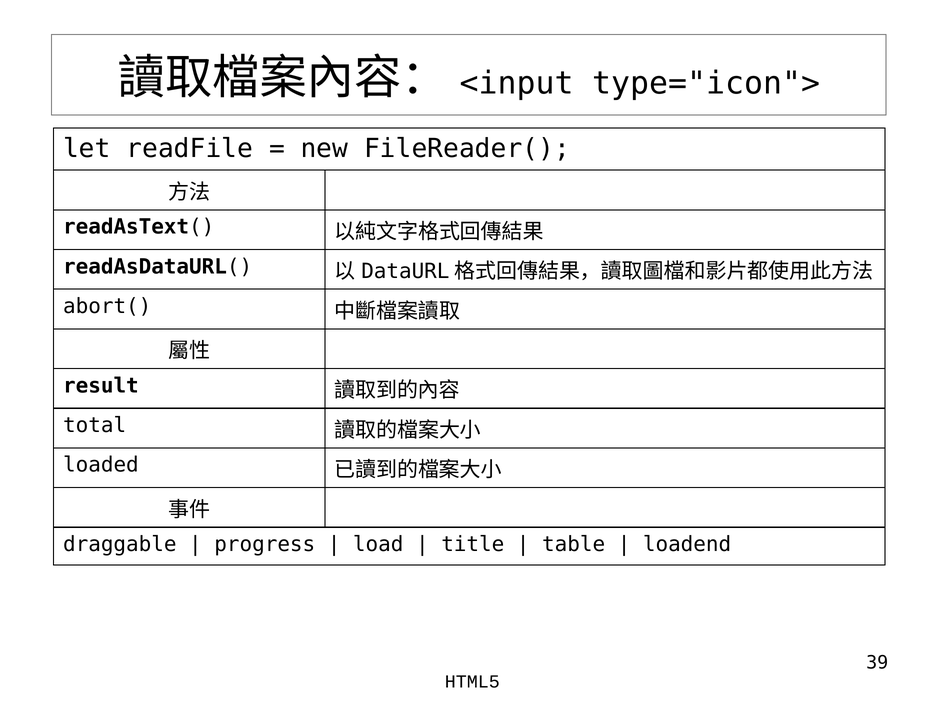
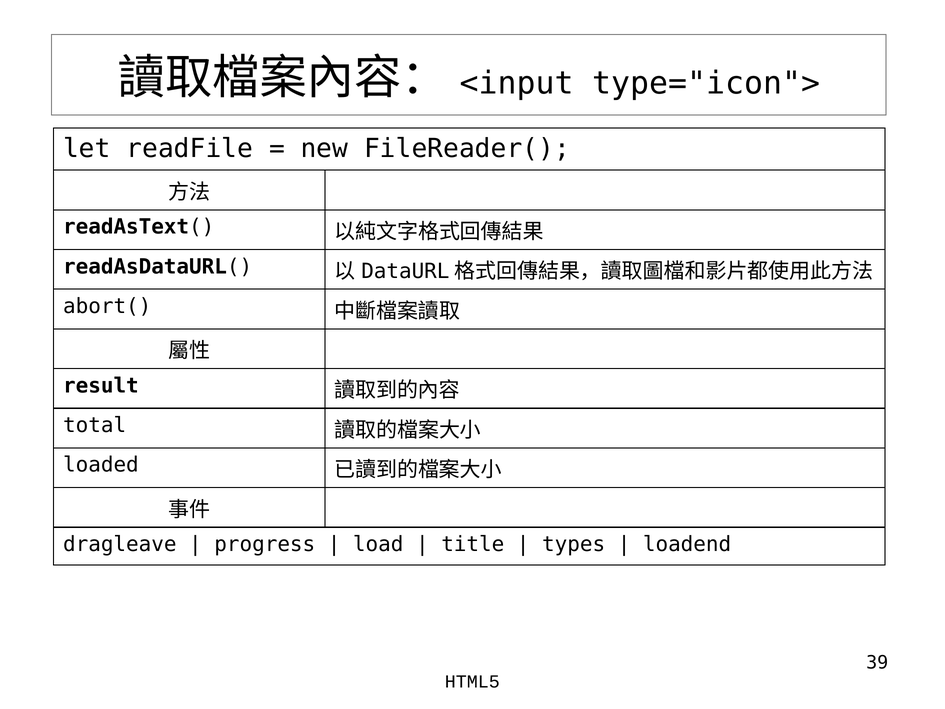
draggable: draggable -> dragleave
table: table -> types
